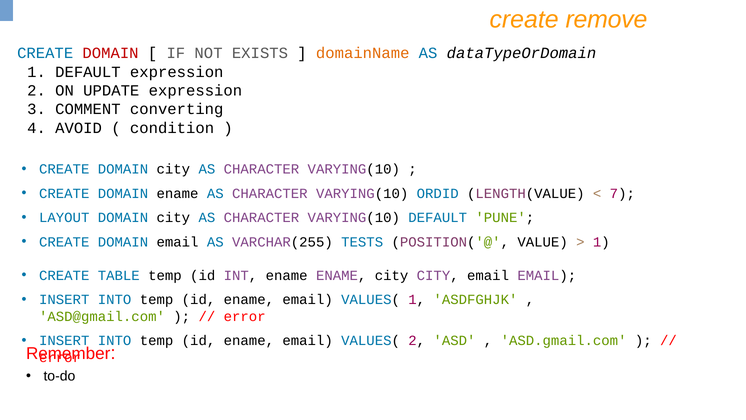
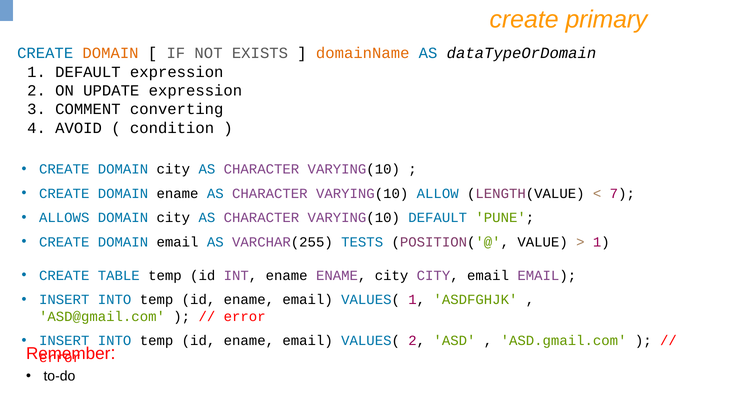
remove: remove -> primary
DOMAIN at (111, 53) colour: red -> orange
ORDID: ORDID -> ALLOW
LAYOUT: LAYOUT -> ALLOWS
